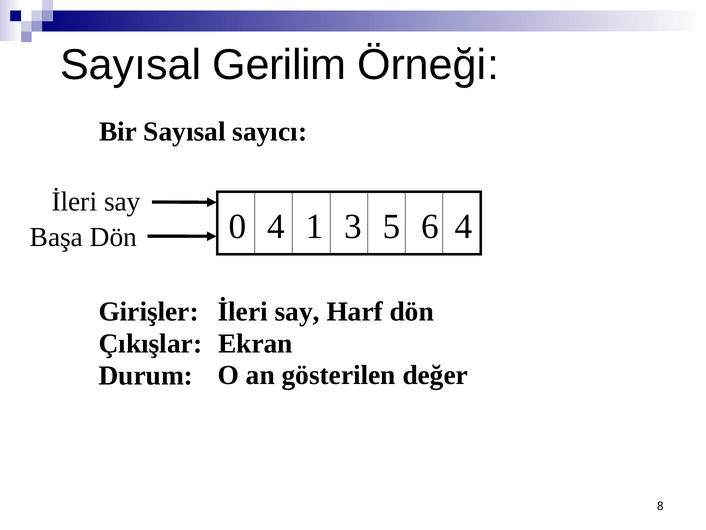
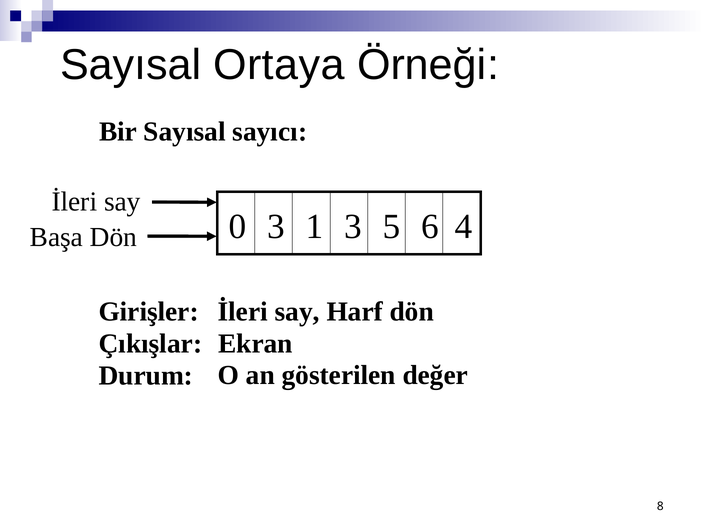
Gerilim: Gerilim -> Ortaya
0 4: 4 -> 3
